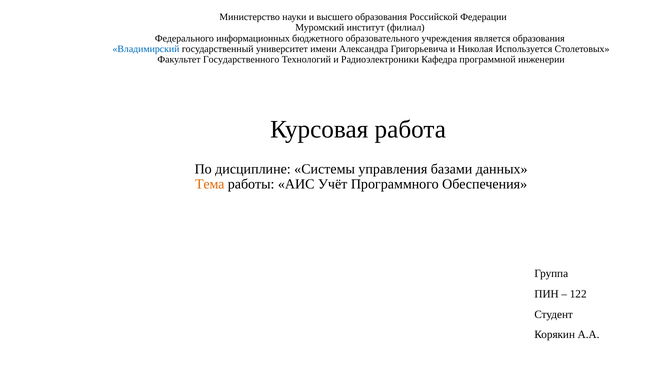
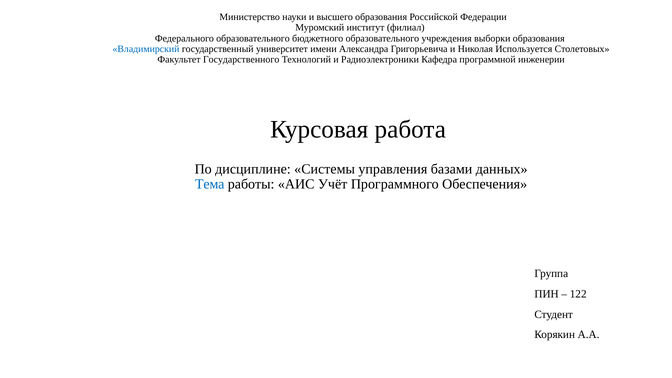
Федерального информационных: информационных -> образовательного
является: является -> выборки
Тема colour: orange -> blue
